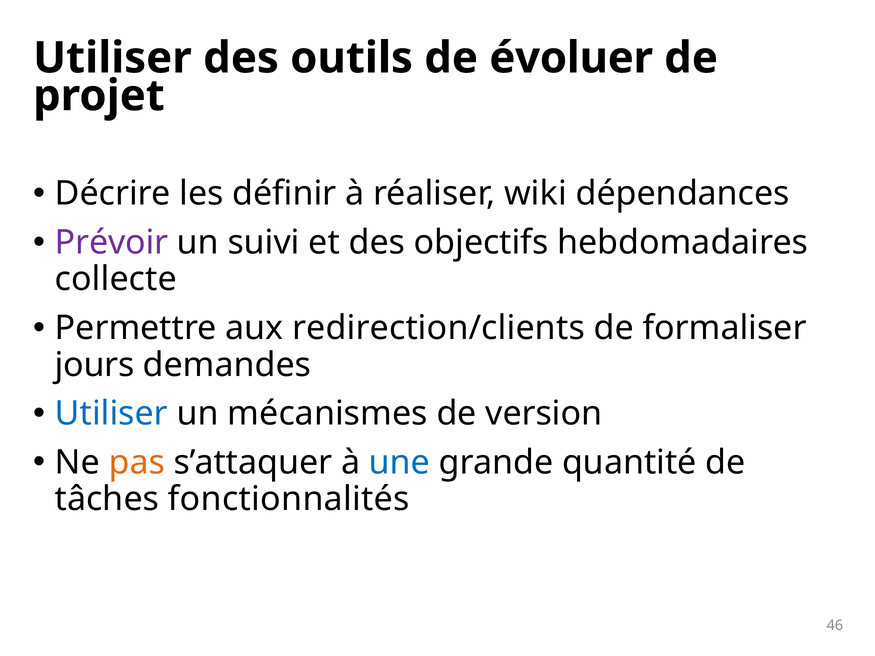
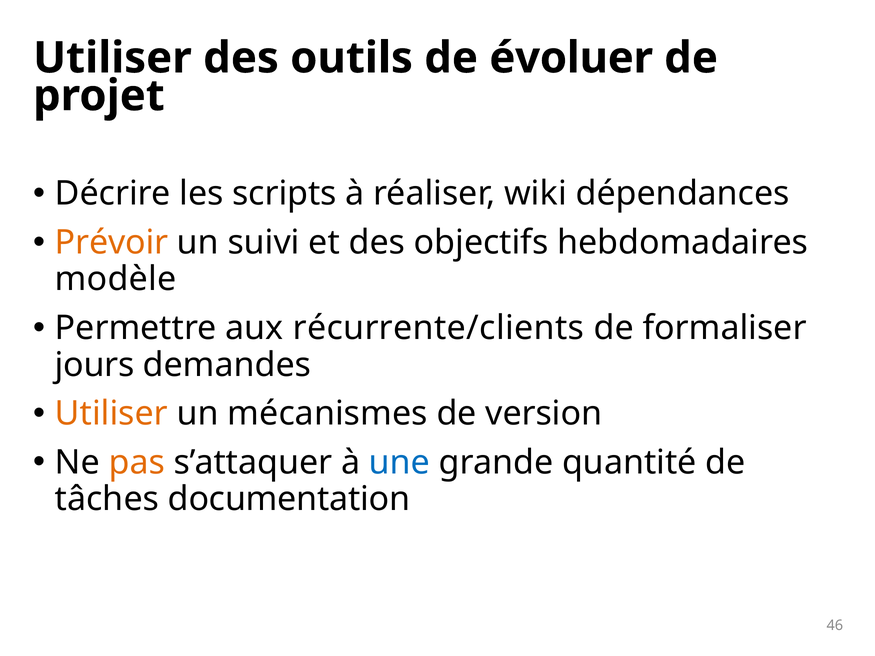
définir: définir -> scripts
Prévoir colour: purple -> orange
collecte: collecte -> modèle
redirection/clients: redirection/clients -> récurrente/clients
Utiliser at (111, 414) colour: blue -> orange
fonctionnalités: fonctionnalités -> documentation
